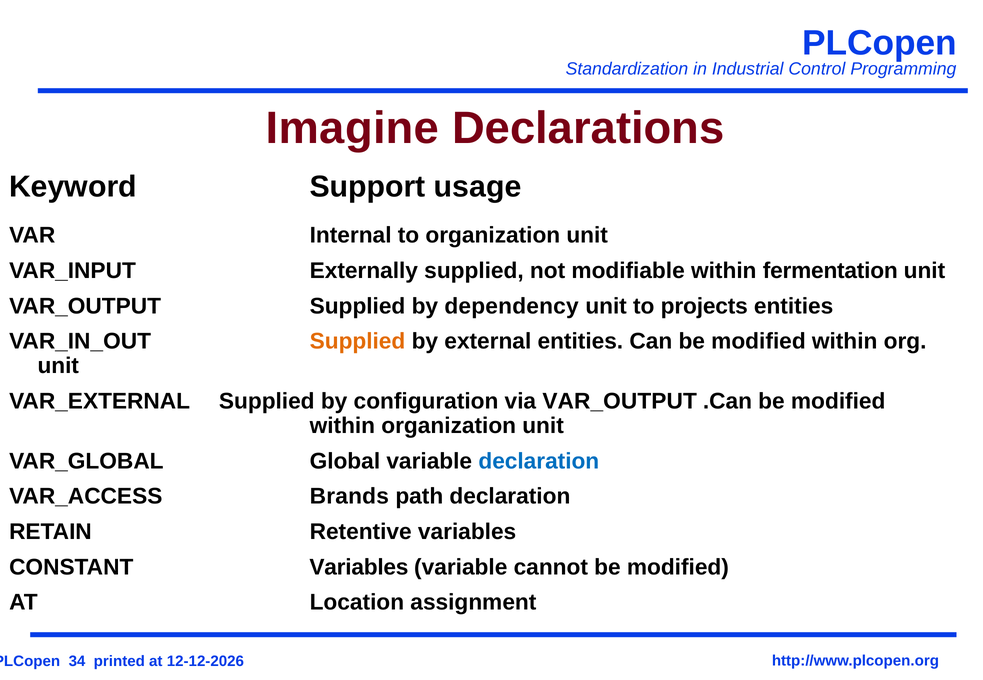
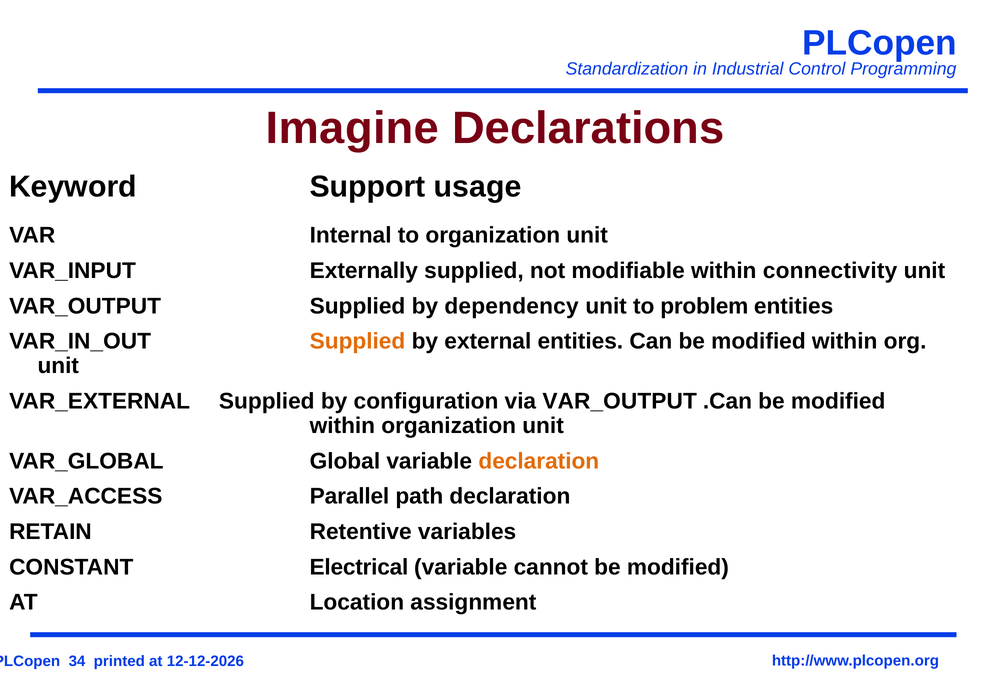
fermentation: fermentation -> connectivity
projects: projects -> problem
declaration at (539, 461) colour: blue -> orange
Brands: Brands -> Parallel
CONSTANT Variables: Variables -> Electrical
